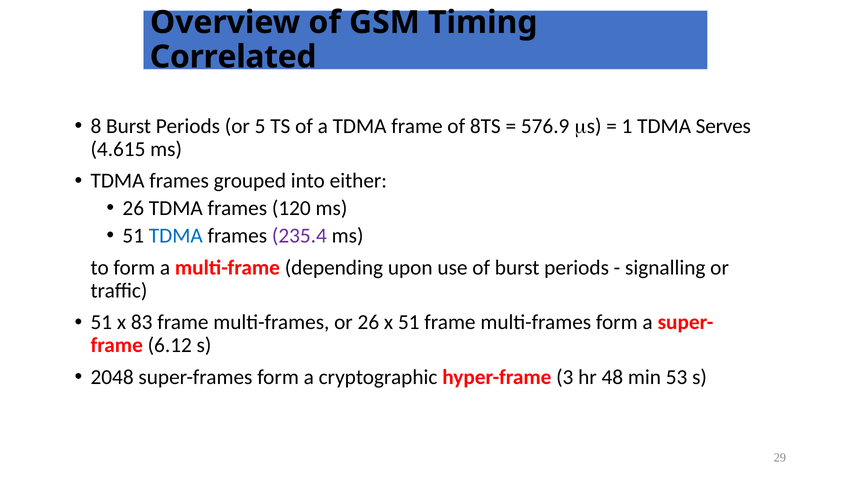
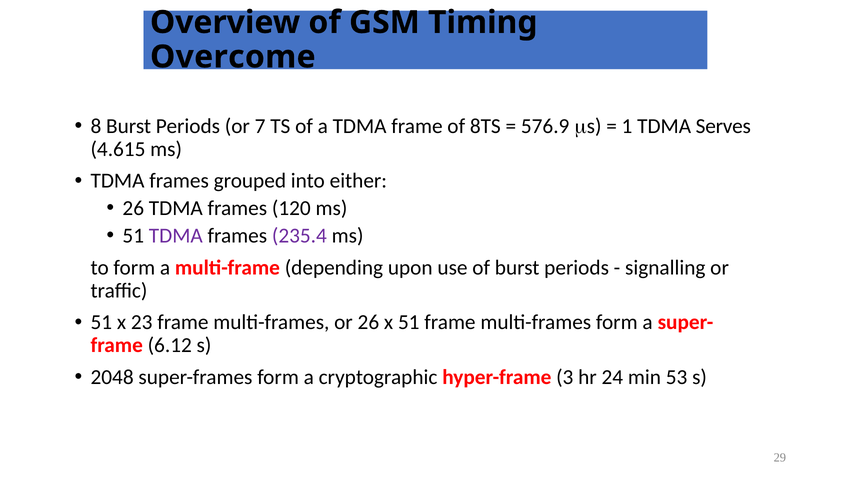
Correlated: Correlated -> Overcome
5: 5 -> 7
TDMA at (176, 236) colour: blue -> purple
83: 83 -> 23
48: 48 -> 24
